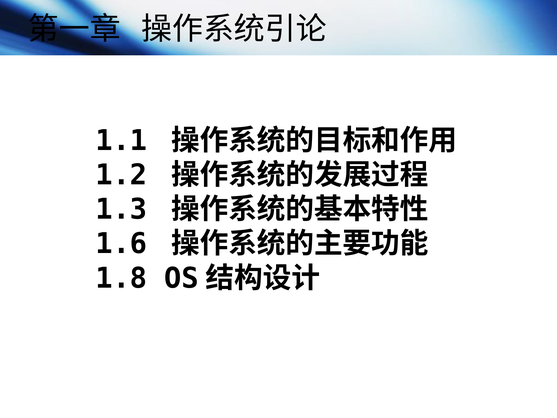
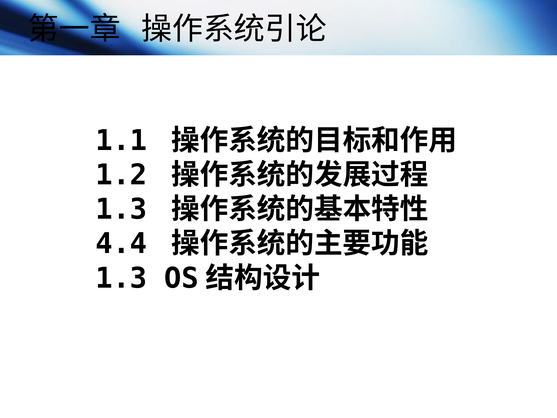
1.6: 1.6 -> 4.4
1.8 at (121, 278): 1.8 -> 1.3
